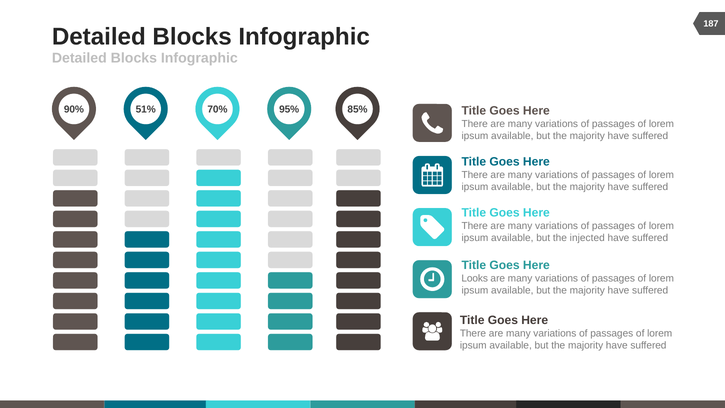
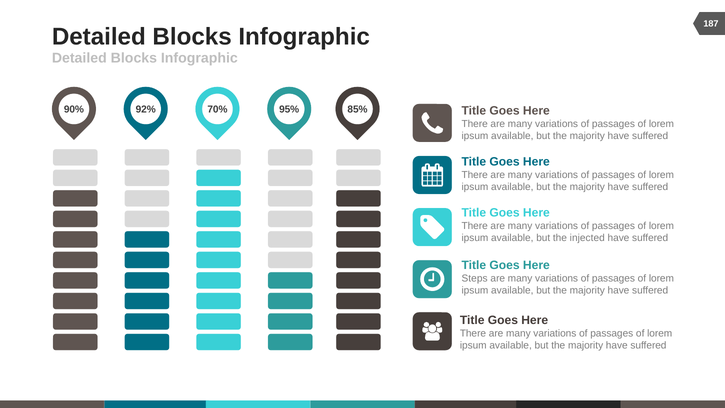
51%: 51% -> 92%
Looks: Looks -> Steps
